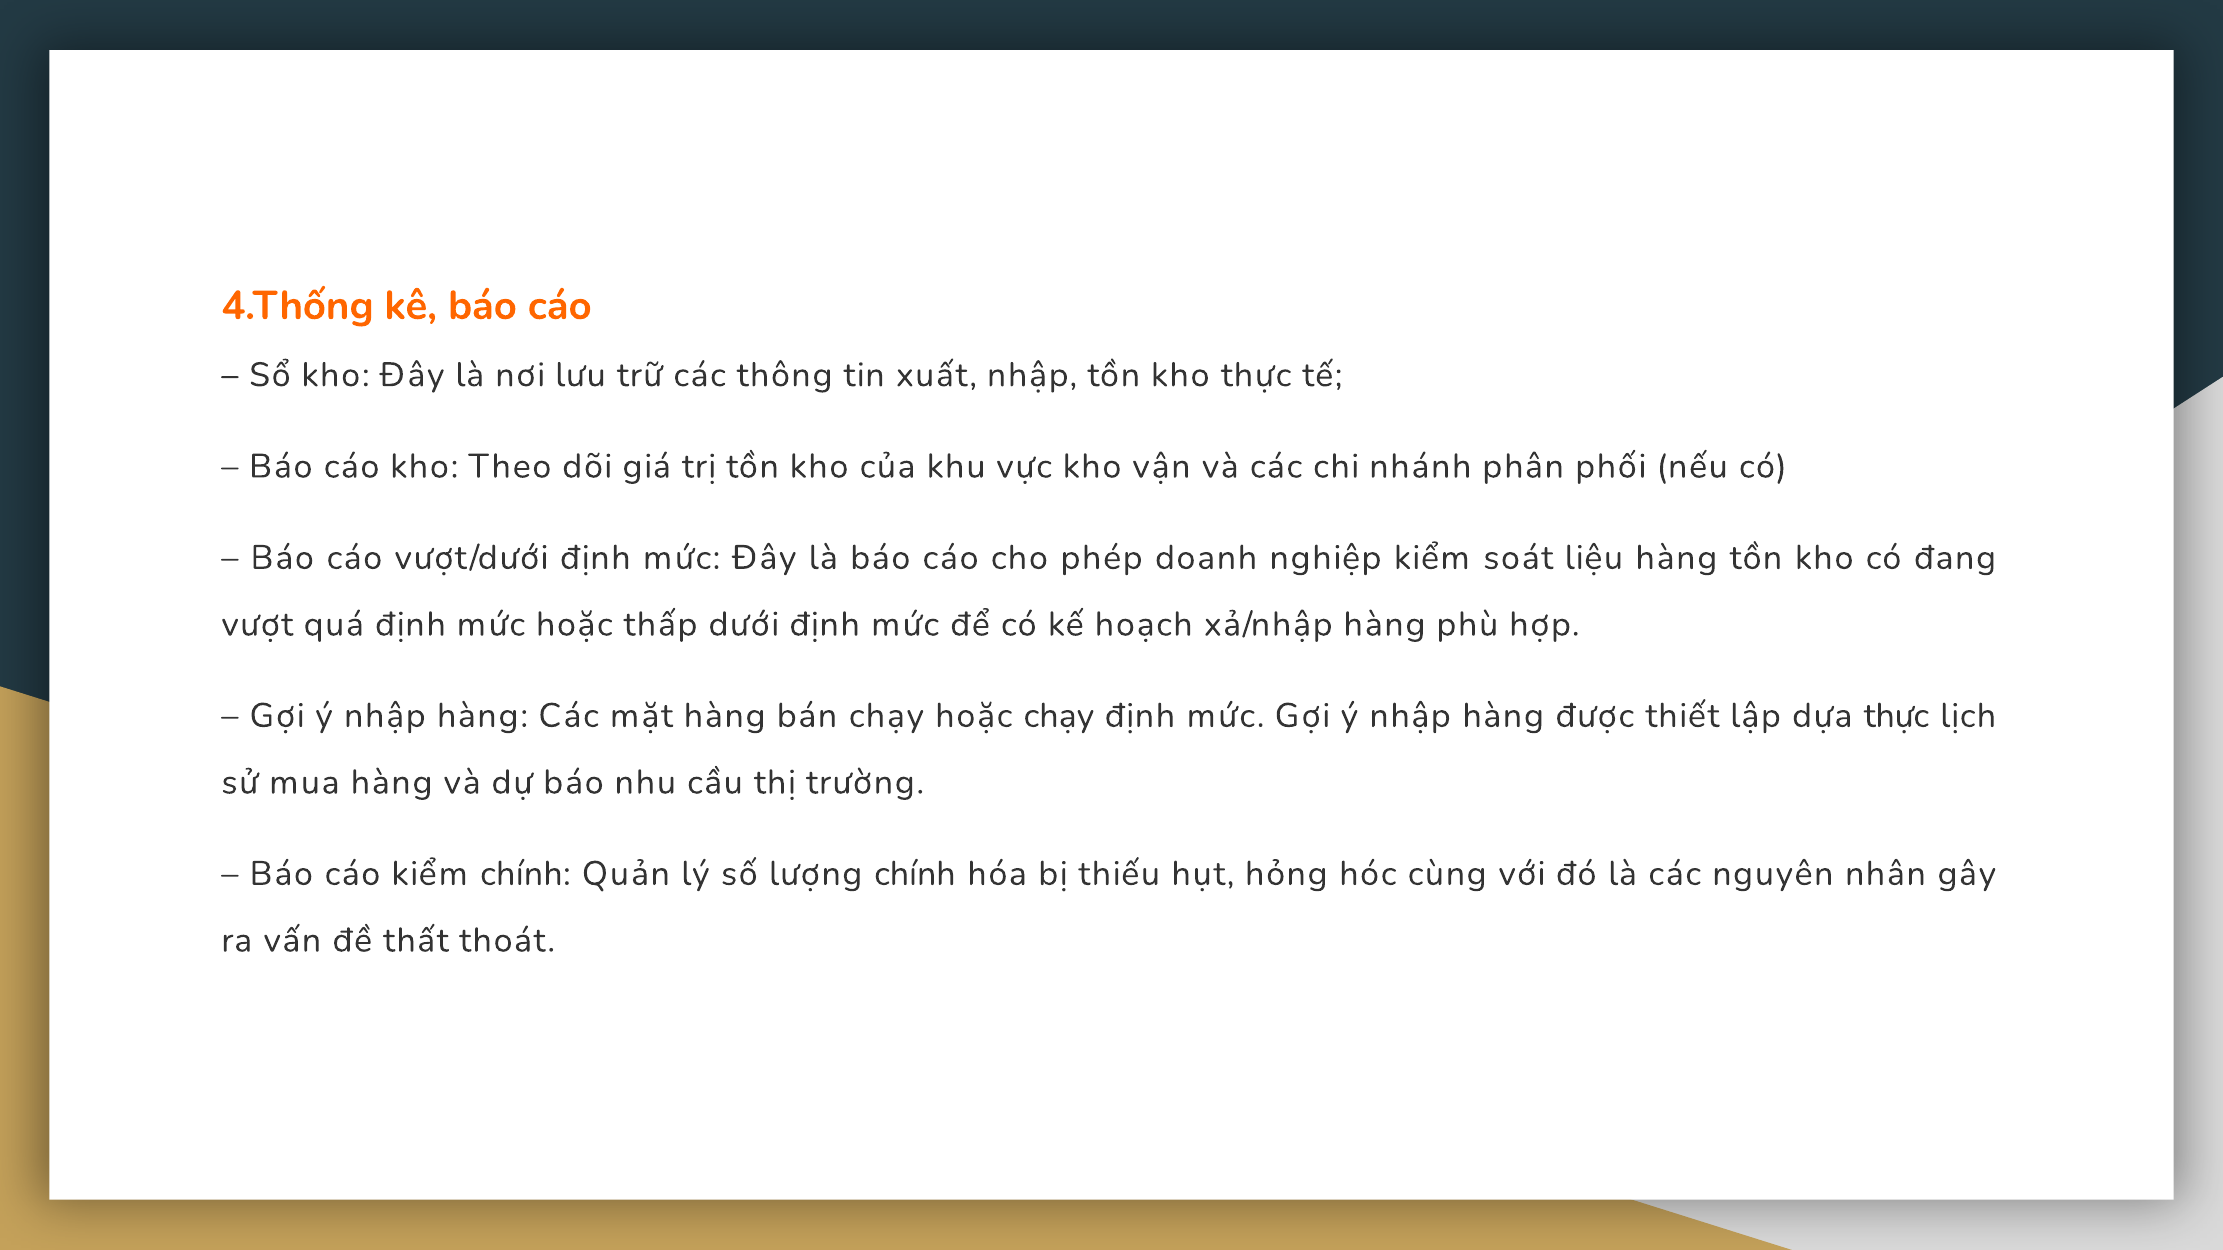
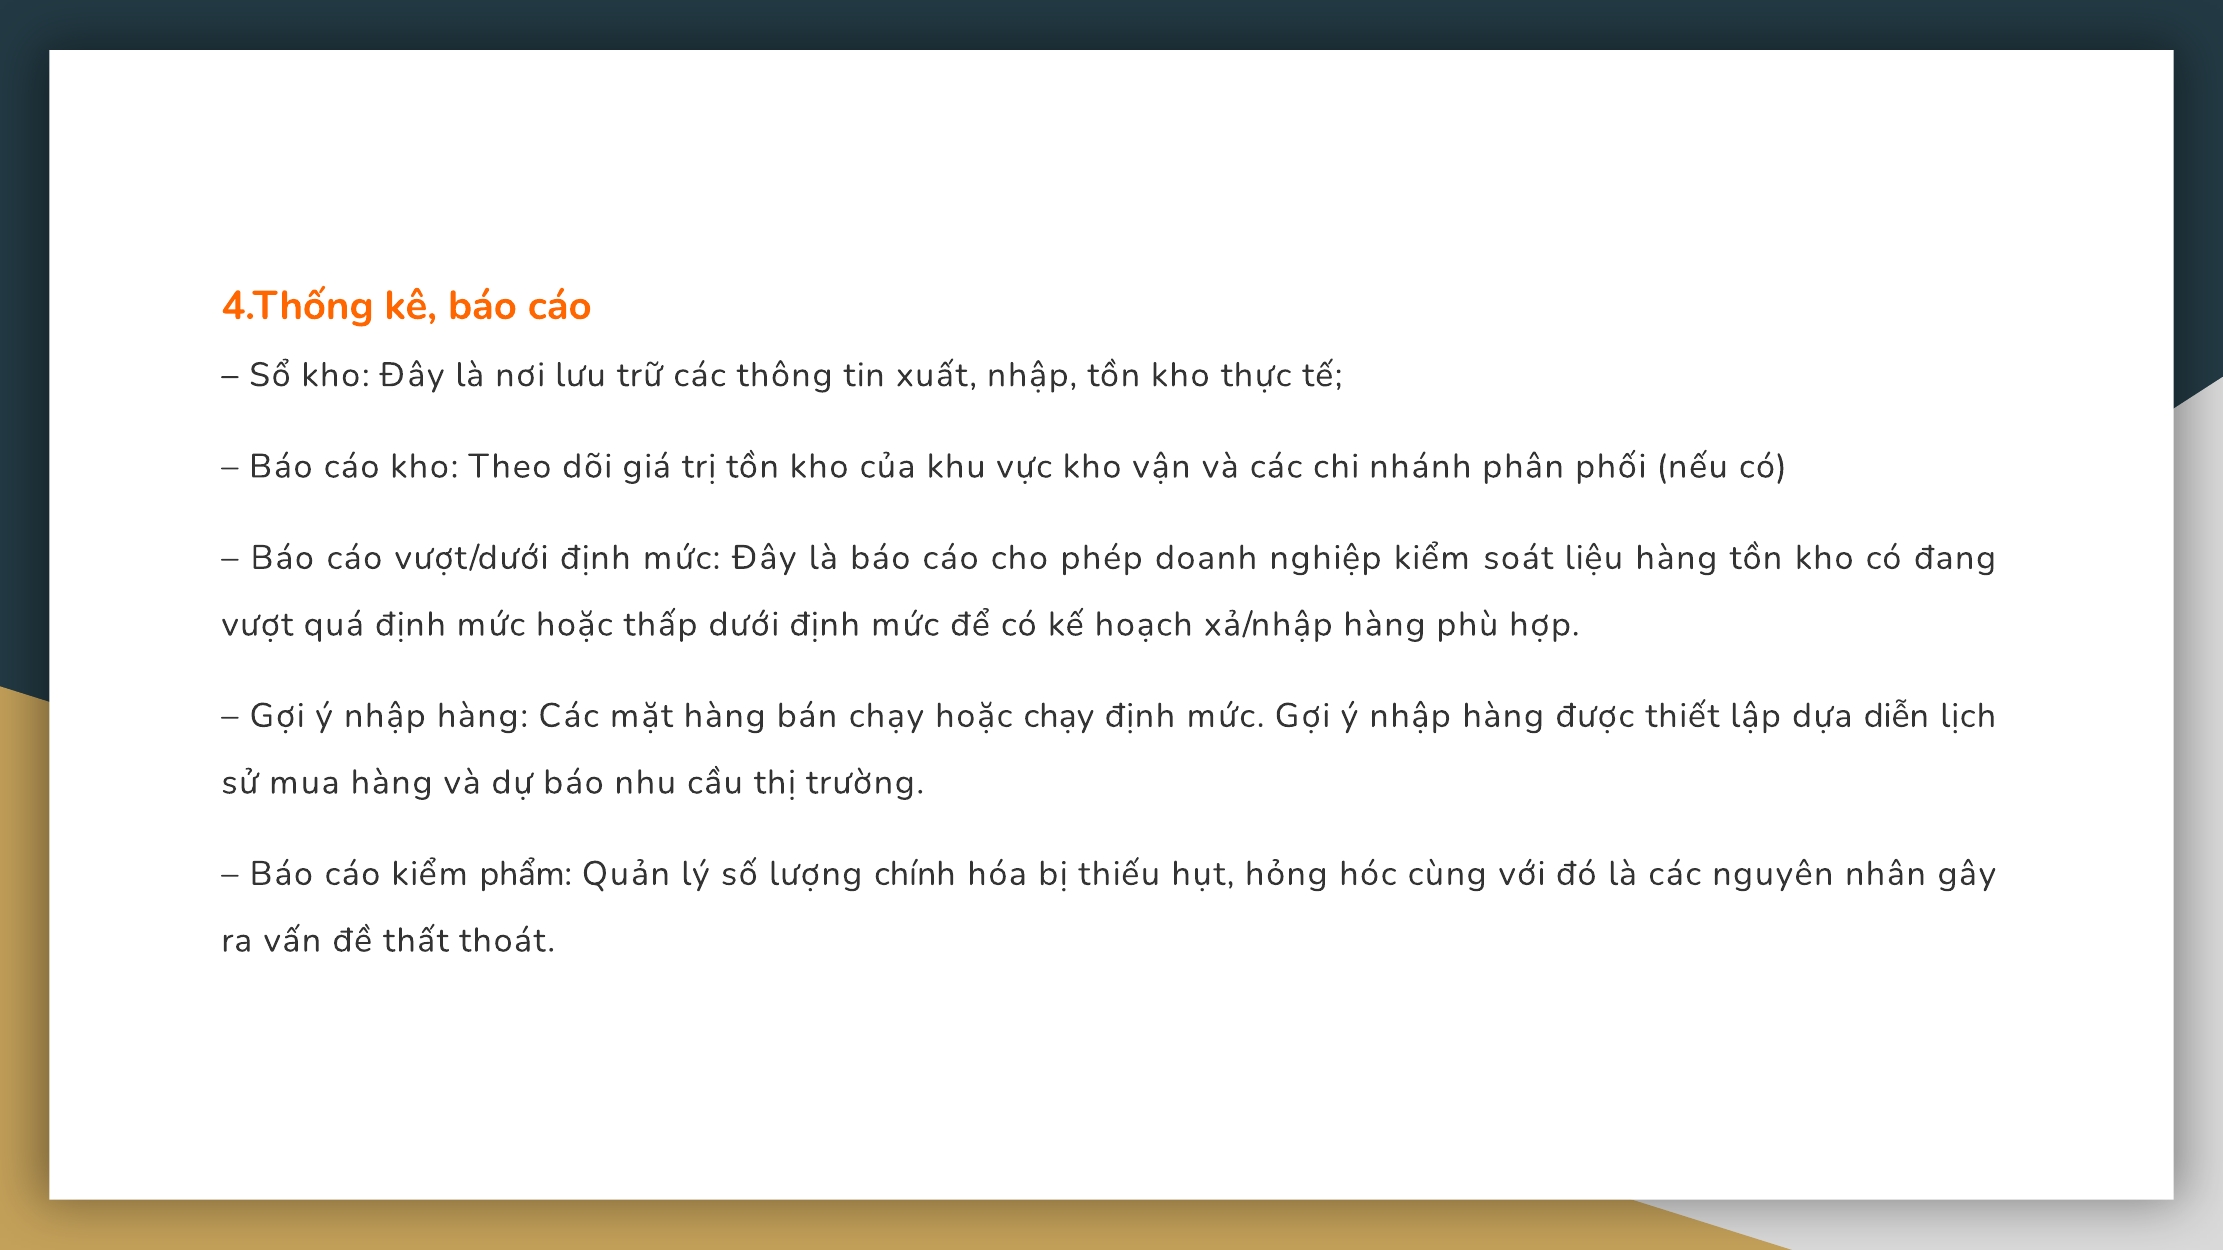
dựa thực: thực -> diễn
kiểm chính: chính -> phẩm
